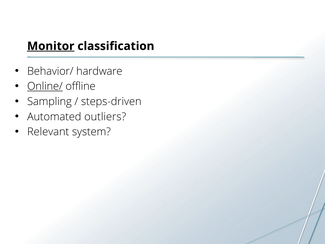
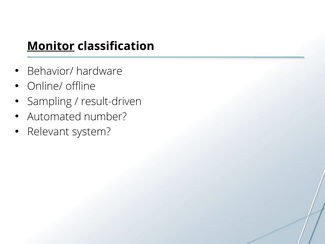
Online/ underline: present -> none
steps-driven: steps-driven -> result-driven
outliers: outliers -> number
